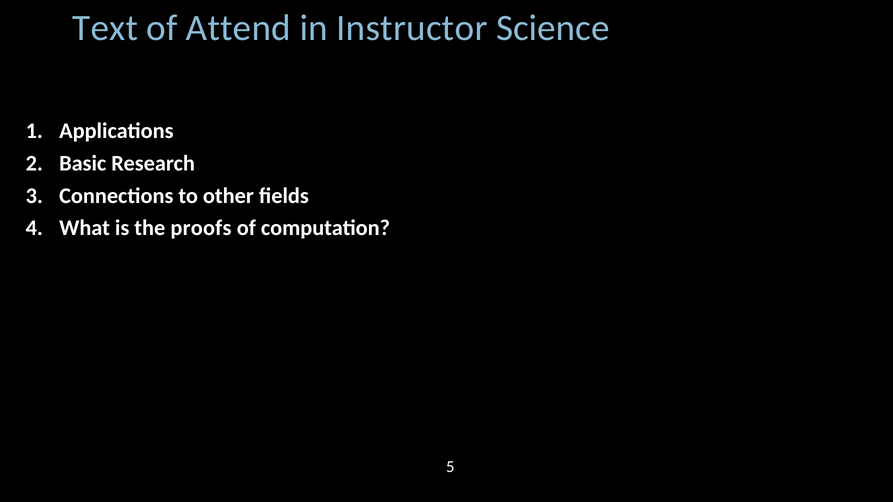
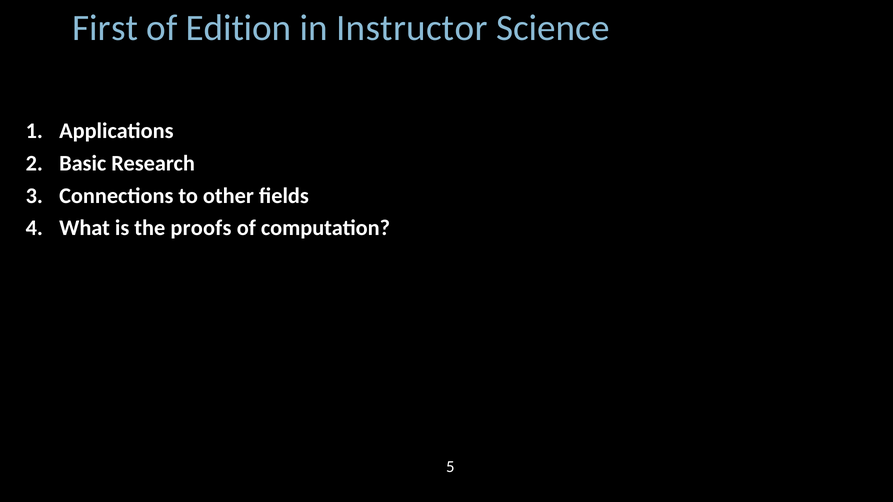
Text: Text -> First
Attend: Attend -> Edition
